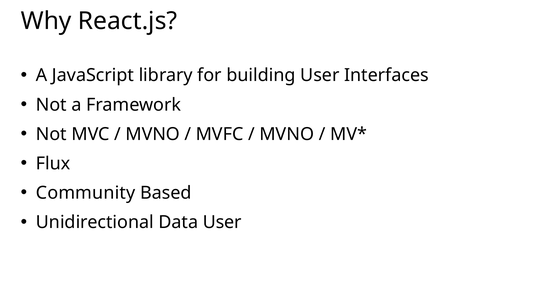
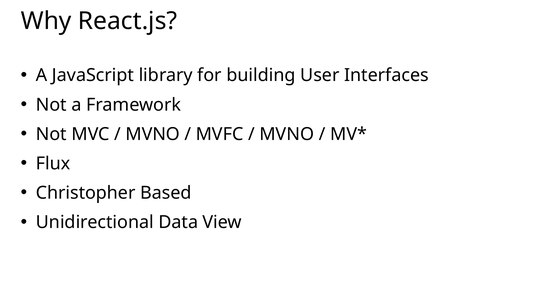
Community: Community -> Christopher
Data User: User -> View
